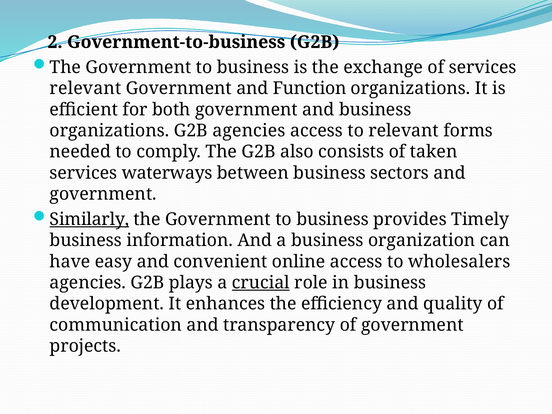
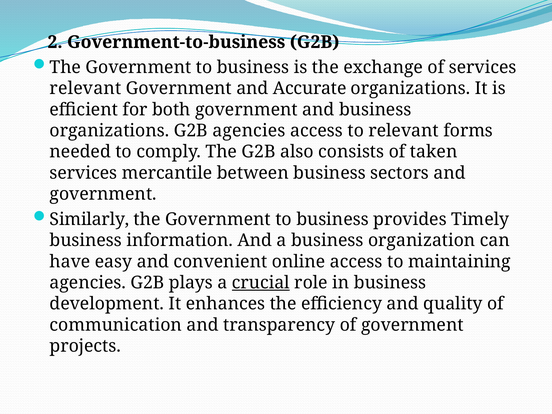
Function: Function -> Accurate
waterways: waterways -> mercantile
Similarly underline: present -> none
wholesalers: wholesalers -> maintaining
